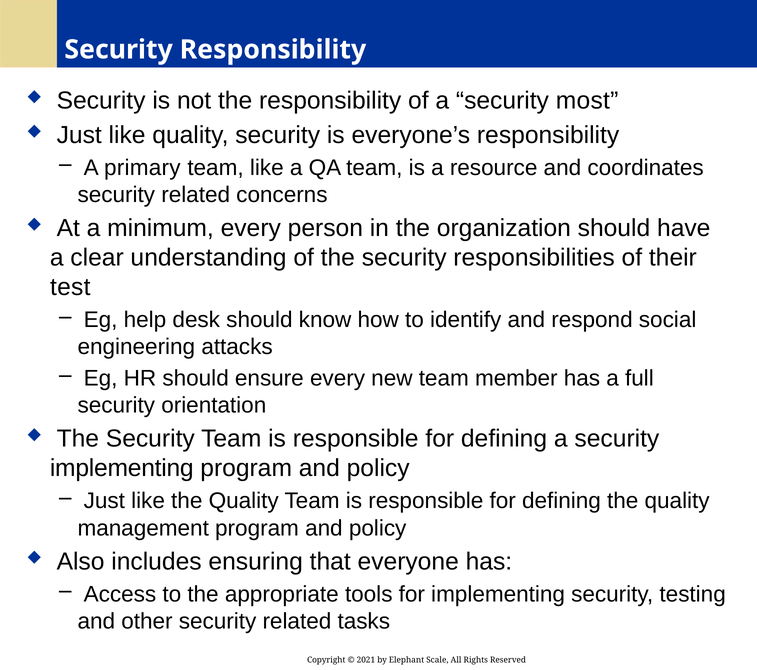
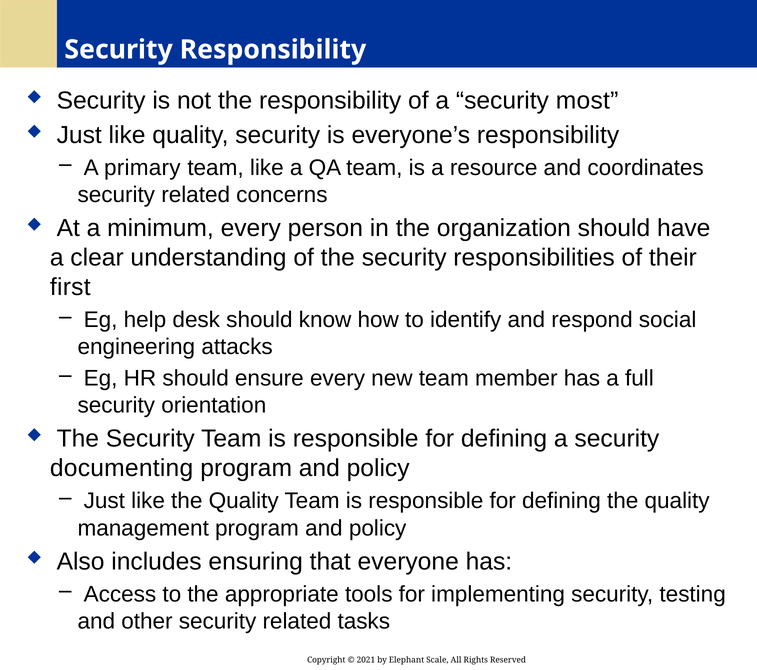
test: test -> first
implementing at (122, 469): implementing -> documenting
